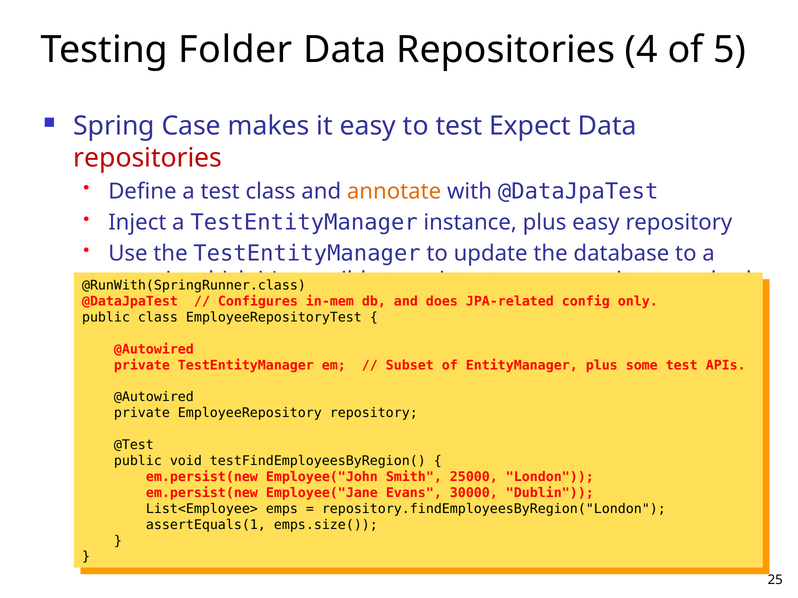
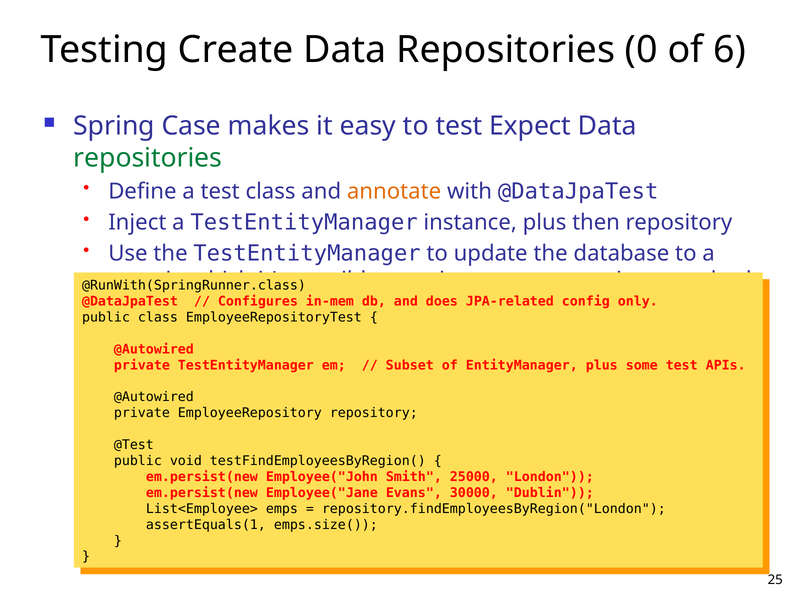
Folder: Folder -> Create
4: 4 -> 0
5: 5 -> 6
repositories at (148, 158) colour: red -> green
plus easy: easy -> then
